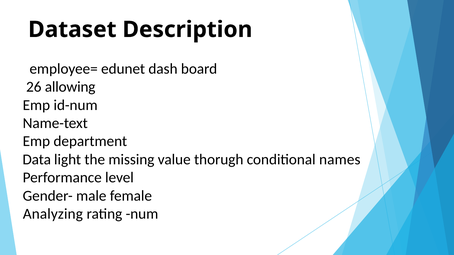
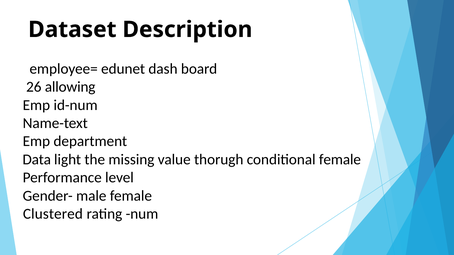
conditional names: names -> female
Analyzing: Analyzing -> Clustered
